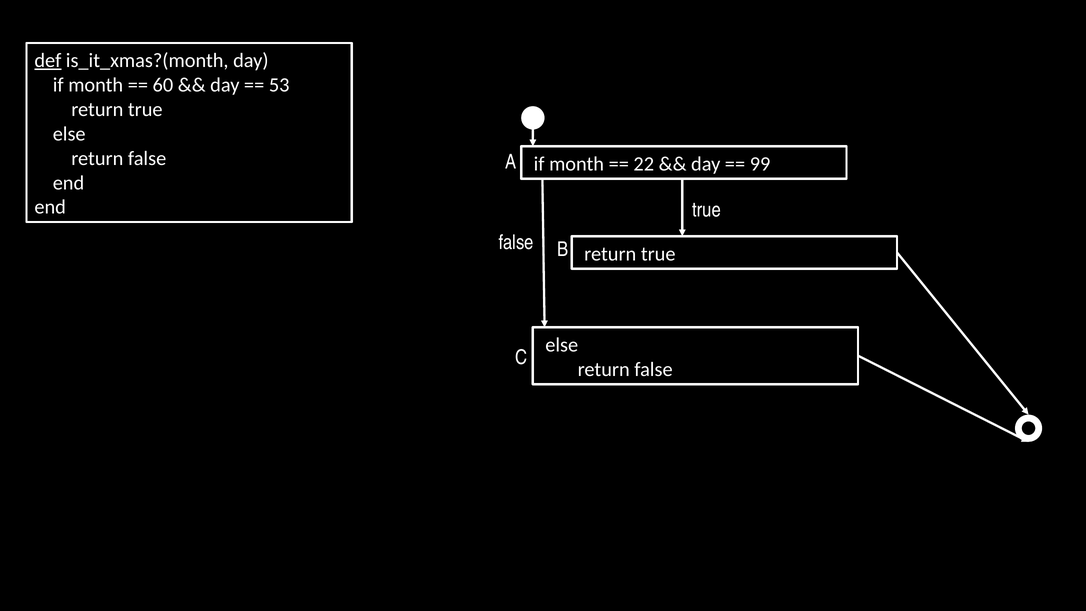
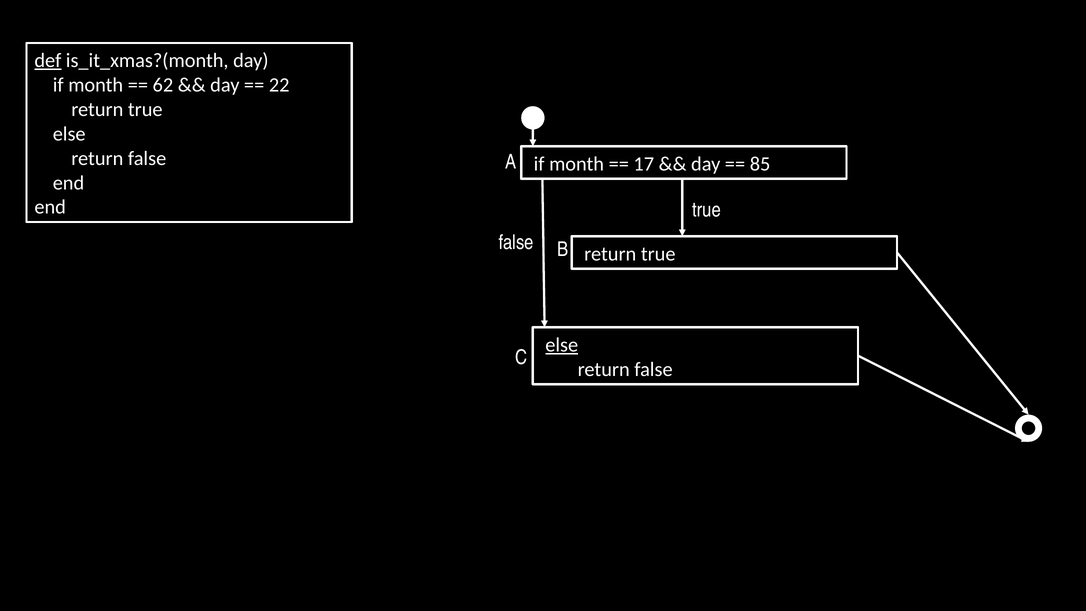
60: 60 -> 62
53: 53 -> 22
22: 22 -> 17
99: 99 -> 85
else at (562, 345) underline: none -> present
